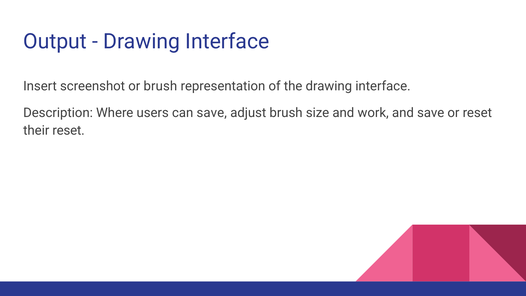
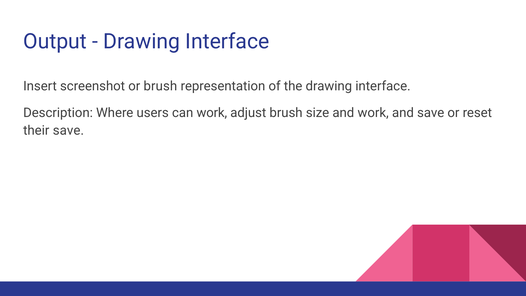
can save: save -> work
their reset: reset -> save
